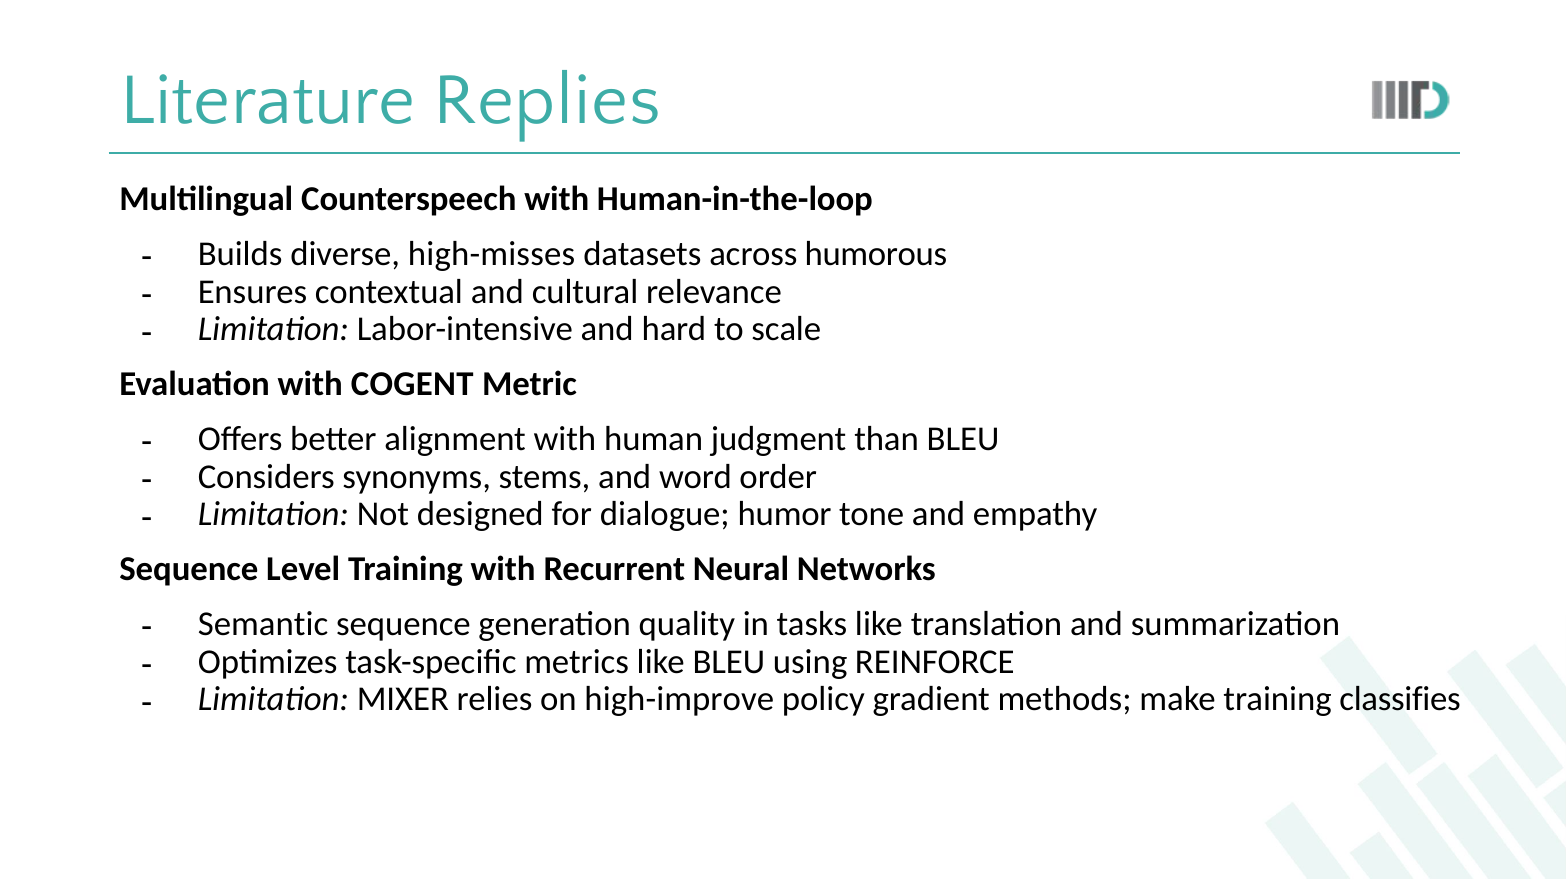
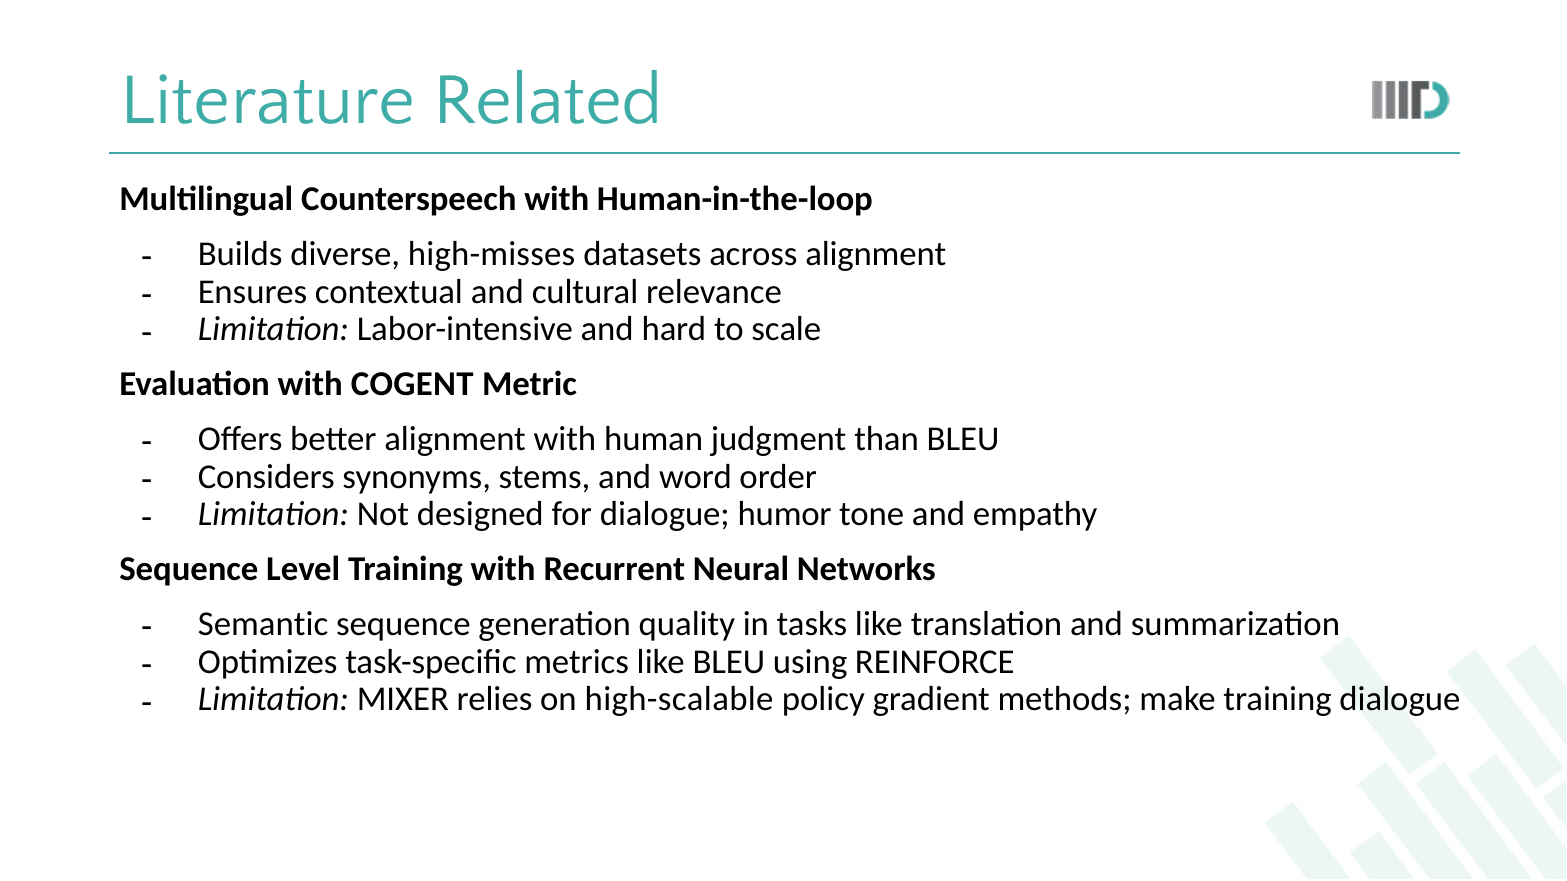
Replies: Replies -> Related
across humorous: humorous -> alignment
high-improve: high-improve -> high-scalable
training classifies: classifies -> dialogue
